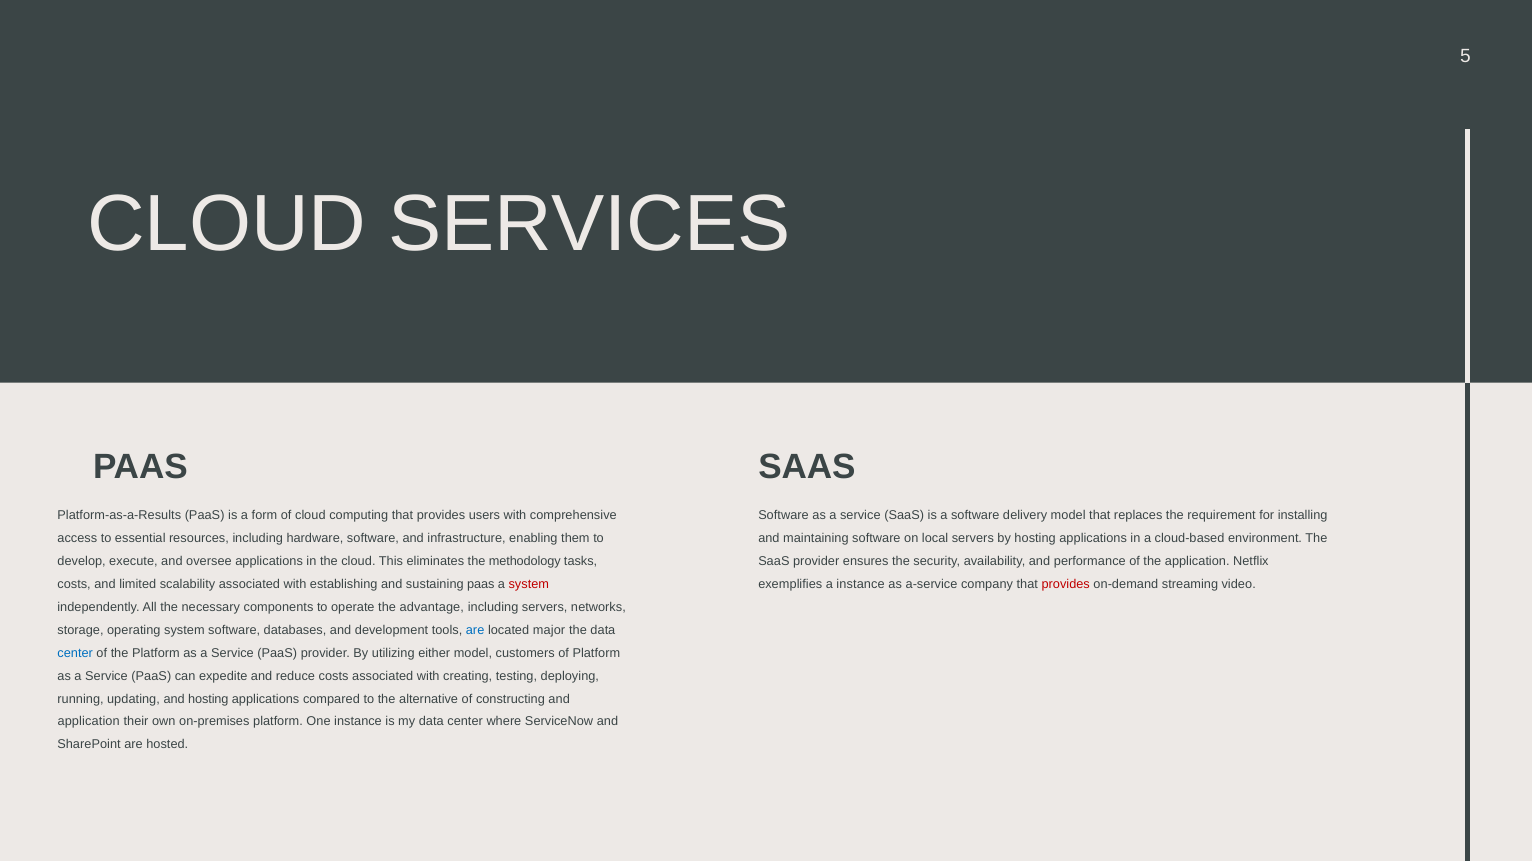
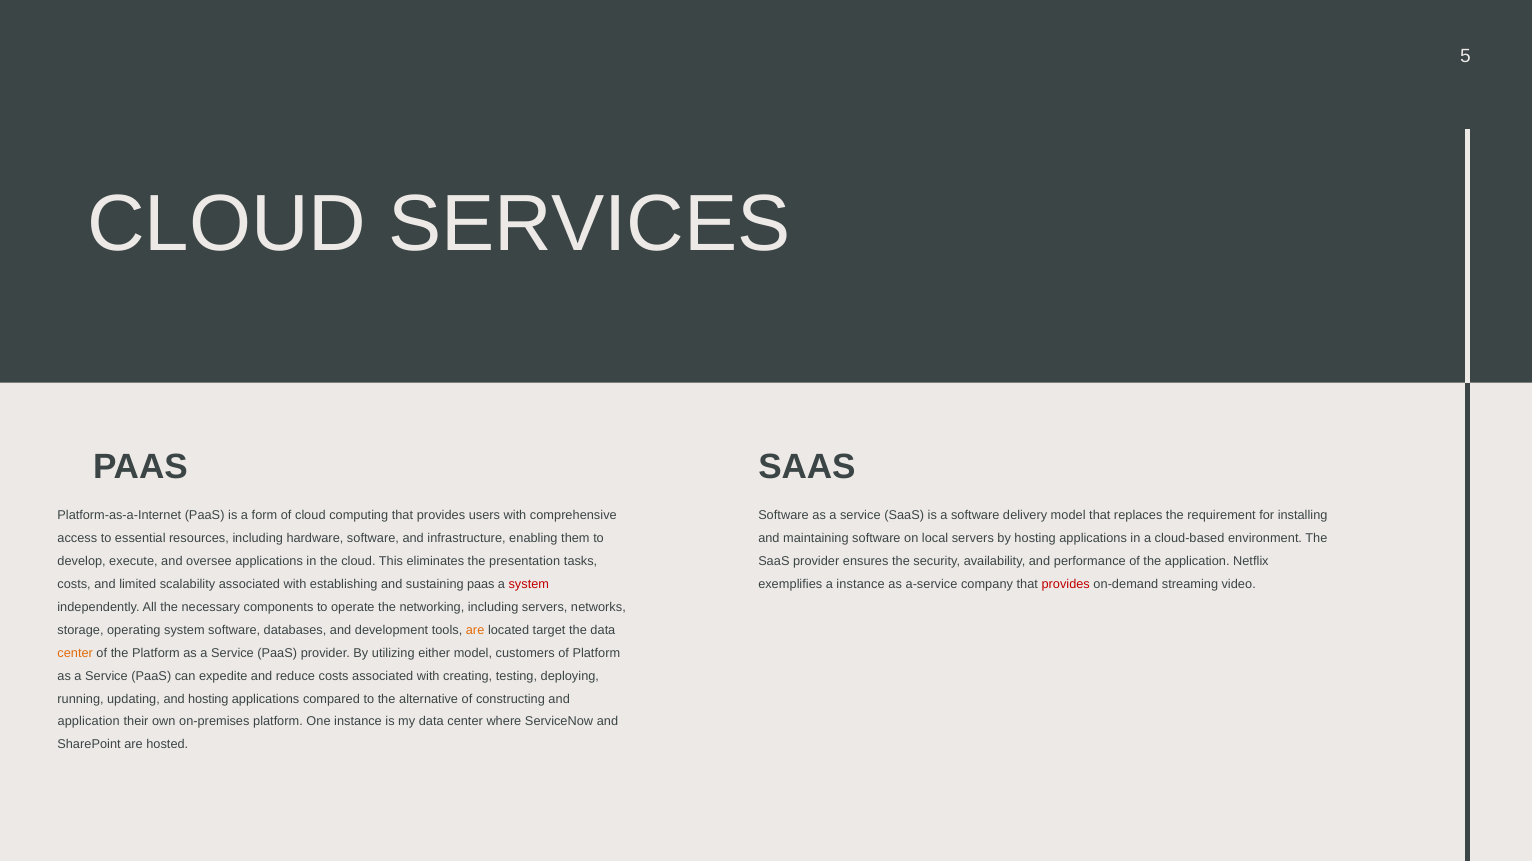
Platform-as-a-Results: Platform-as-a-Results -> Platform-as-a-Internet
methodology: methodology -> presentation
advantage: advantage -> networking
are at (475, 631) colour: blue -> orange
major: major -> target
center at (75, 654) colour: blue -> orange
